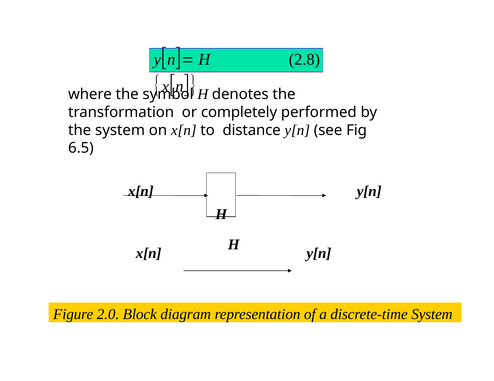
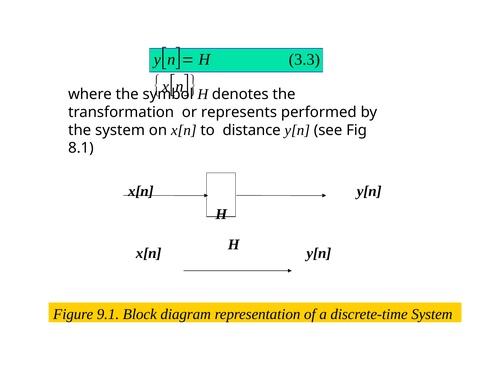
2.8: 2.8 -> 3.3
completely: completely -> represents
6.5: 6.5 -> 8.1
2.0: 2.0 -> 9.1
